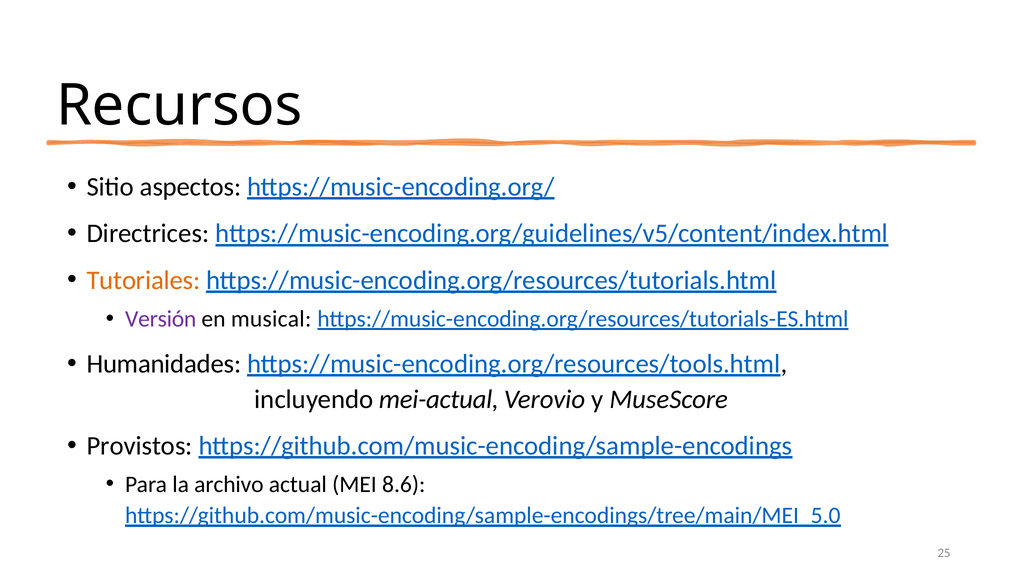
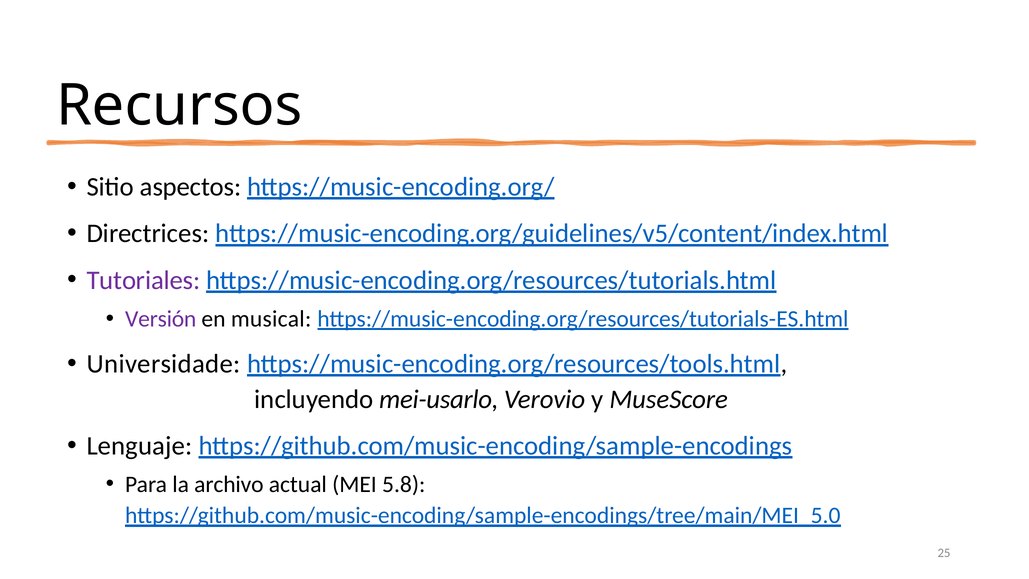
Tutoriales colour: orange -> purple
Humanidades: Humanidades -> Universidade
mei-actual: mei-actual -> mei-usarlo
Provistos: Provistos -> Lenguaje
8.6: 8.6 -> 5.8
